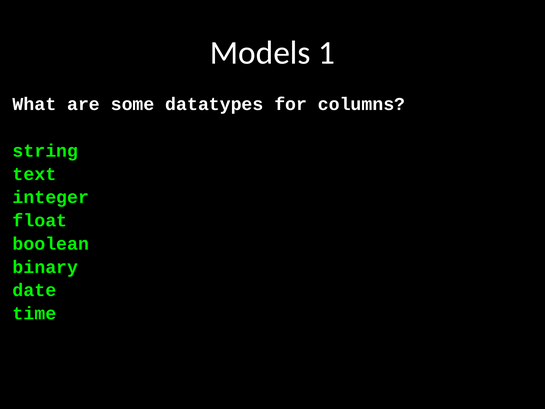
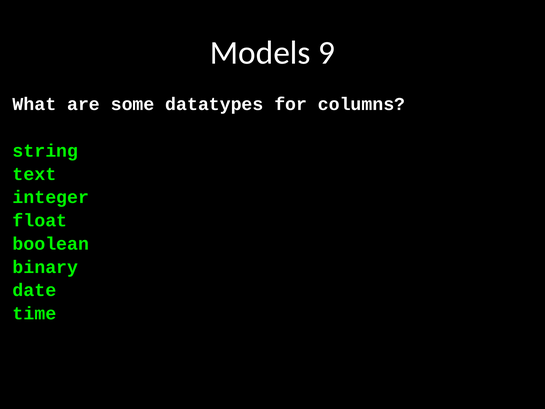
1: 1 -> 9
